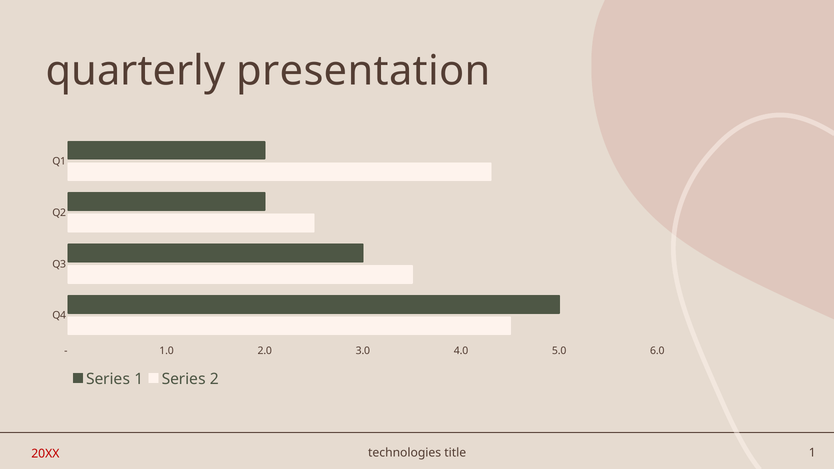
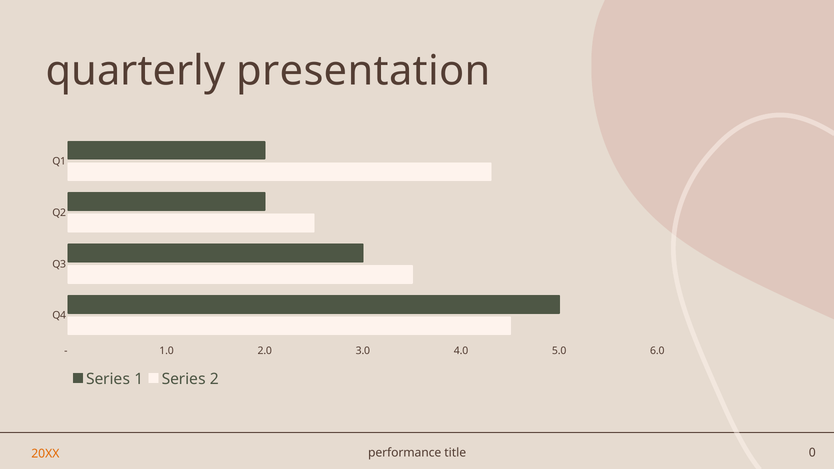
technologies: technologies -> performance
title 1: 1 -> 0
20XX colour: red -> orange
